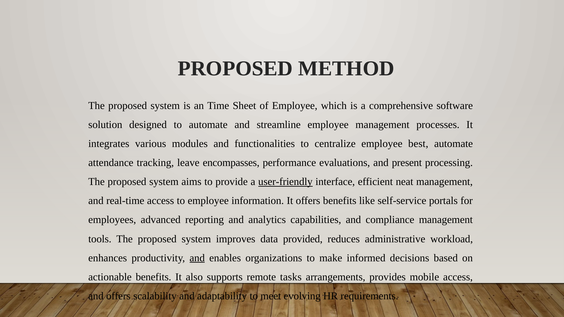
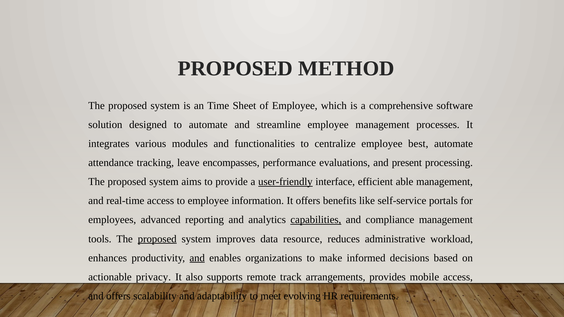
neat: neat -> able
capabilities underline: none -> present
proposed at (157, 239) underline: none -> present
provided: provided -> resource
actionable benefits: benefits -> privacy
tasks: tasks -> track
